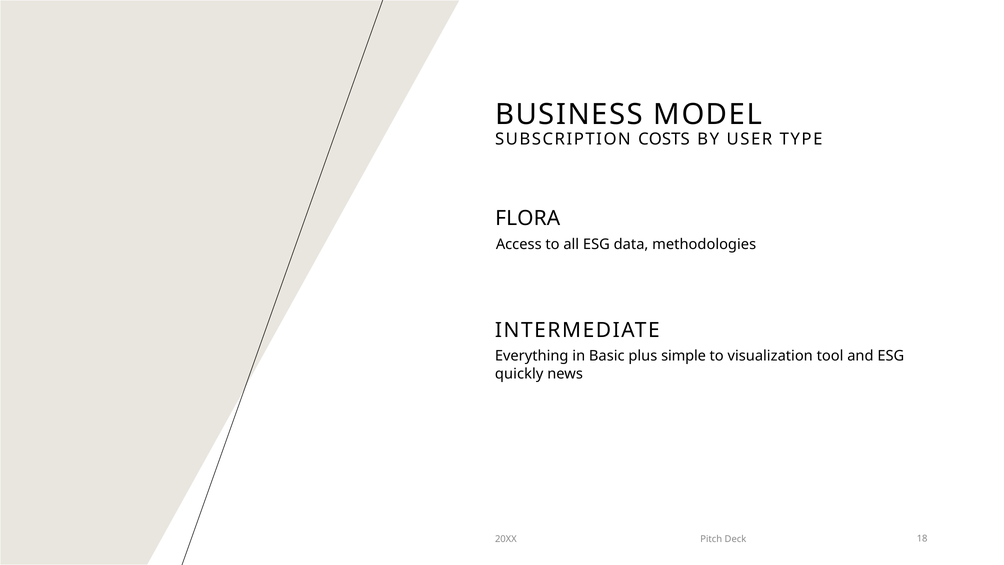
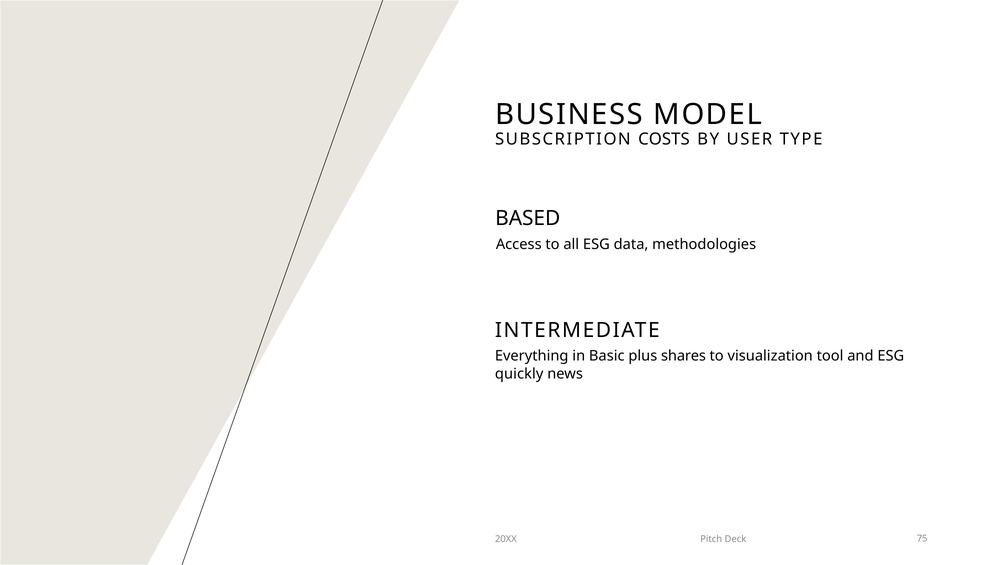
FLORA: FLORA -> BASED
simple: simple -> shares
18: 18 -> 75
